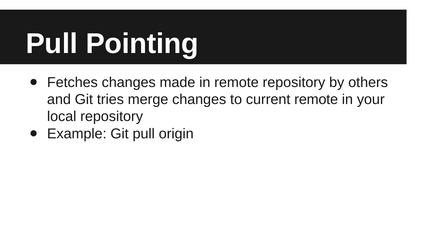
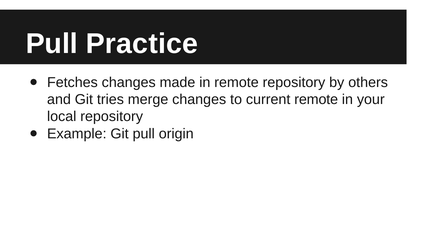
Pointing: Pointing -> Practice
